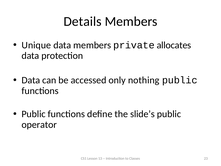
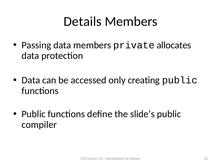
Unique: Unique -> Passing
nothing: nothing -> creating
operator: operator -> compiler
